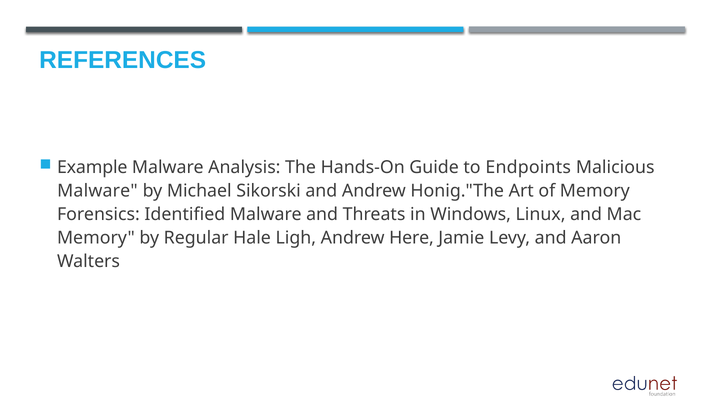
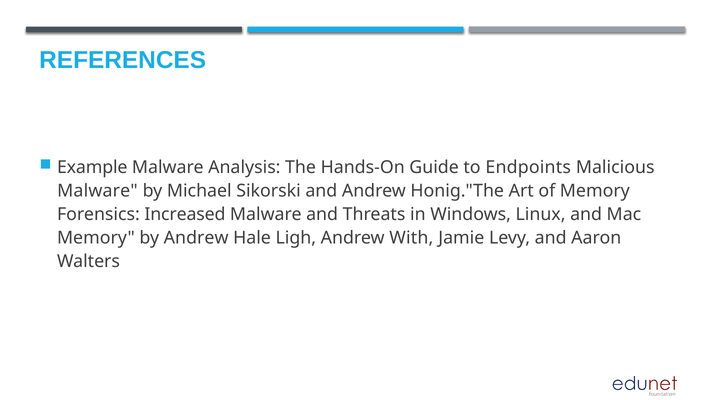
Identified: Identified -> Increased
by Regular: Regular -> Andrew
Here: Here -> With
